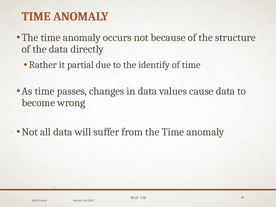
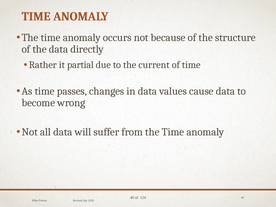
identify: identify -> current
